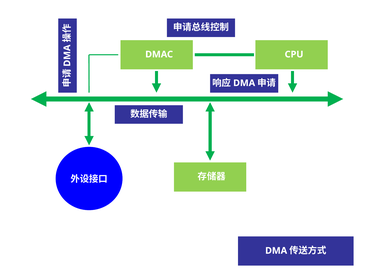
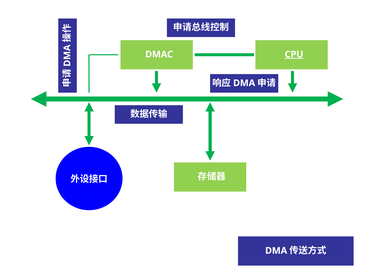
CPU underline: none -> present
